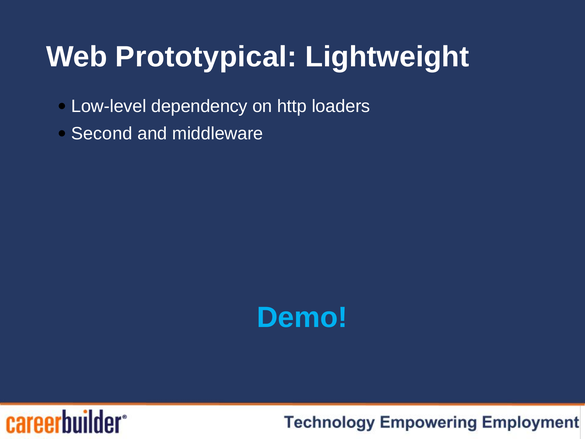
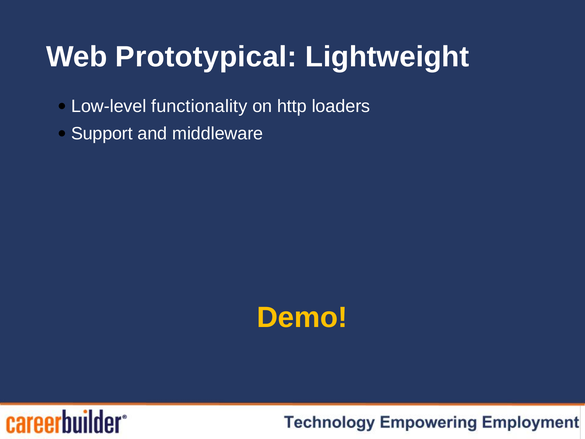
dependency: dependency -> functionality
Second: Second -> Support
Demo colour: light blue -> yellow
